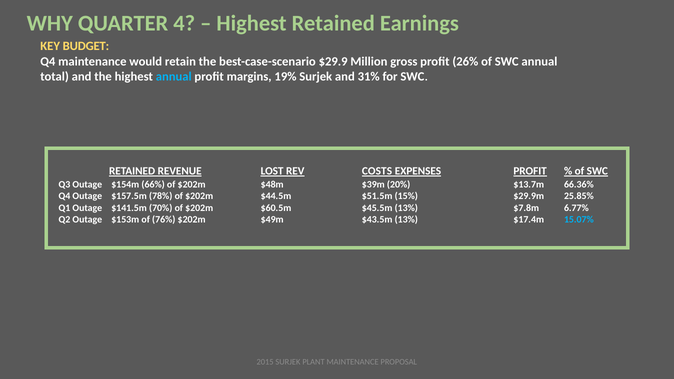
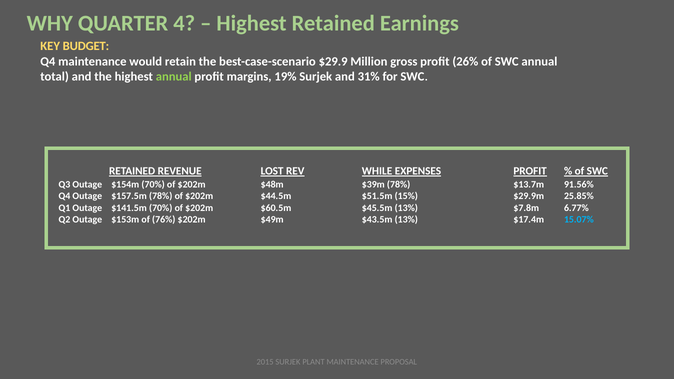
annual at (174, 77) colour: light blue -> light green
COSTS: COSTS -> WHILE
$154m 66%: 66% -> 70%
$39m 20%: 20% -> 78%
66.36%: 66.36% -> 91.56%
